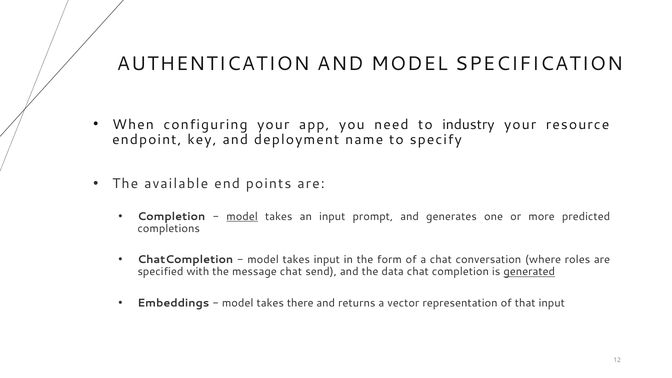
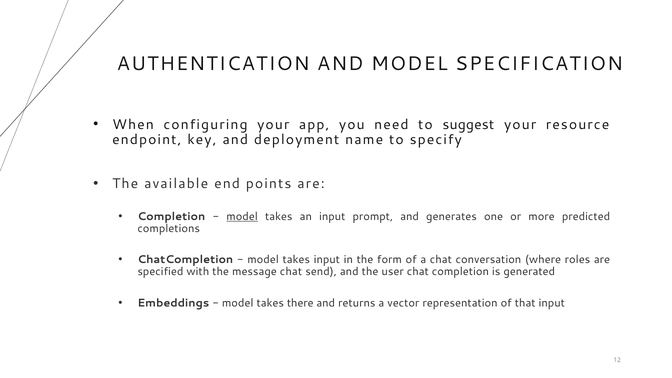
industry: industry -> suggest
data: data -> user
generated underline: present -> none
